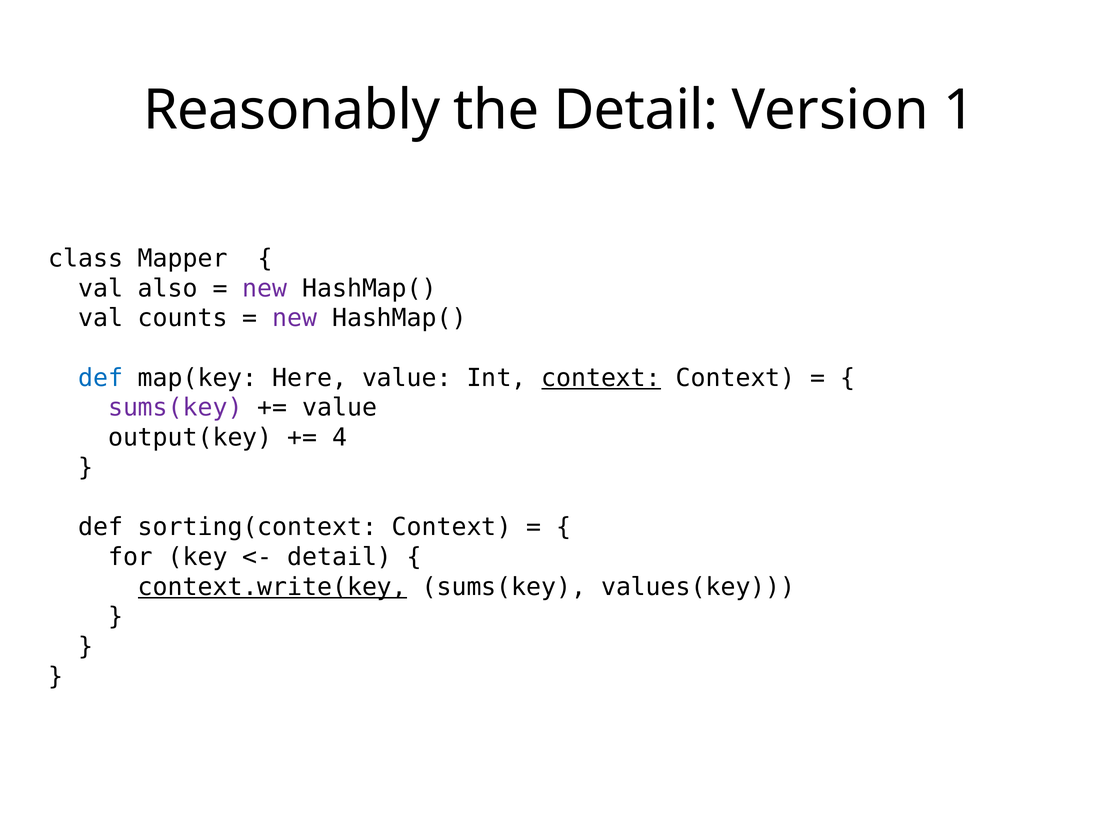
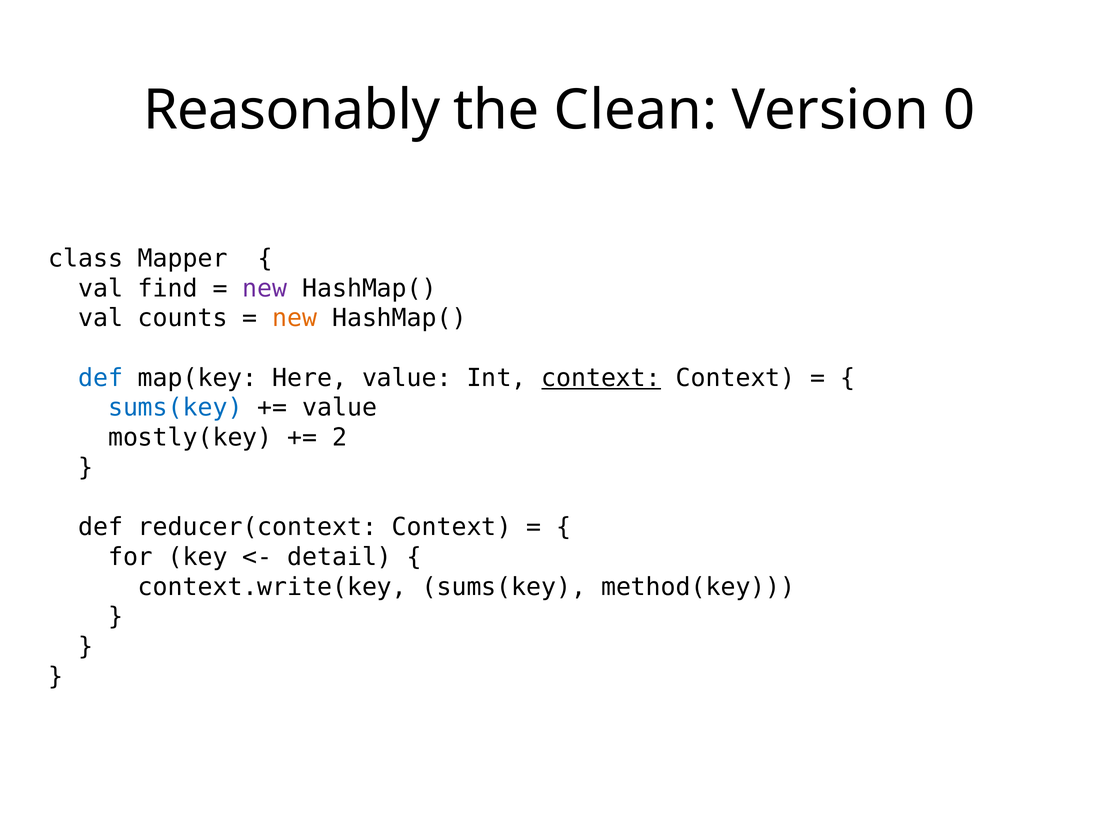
the Detail: Detail -> Clean
1: 1 -> 0
also: also -> find
new at (295, 318) colour: purple -> orange
sums(key at (175, 408) colour: purple -> blue
output(key: output(key -> mostly(key
4: 4 -> 2
sorting(context: sorting(context -> reducer(context
context.write(key underline: present -> none
values(key: values(key -> method(key
